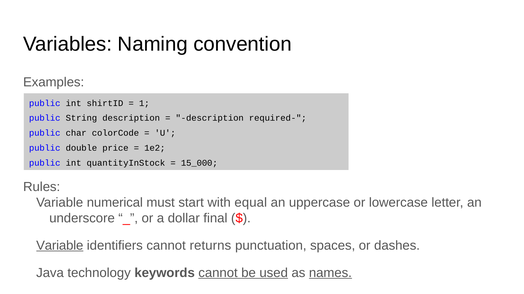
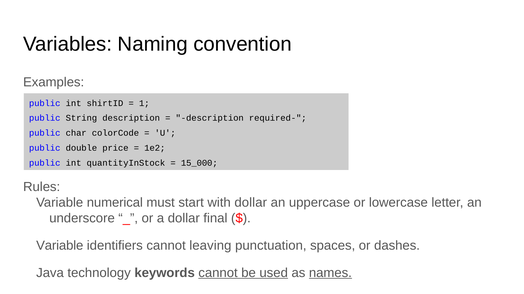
with equal: equal -> dollar
Variable at (60, 246) underline: present -> none
returns: returns -> leaving
